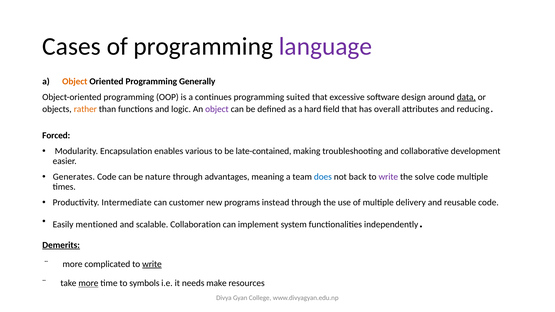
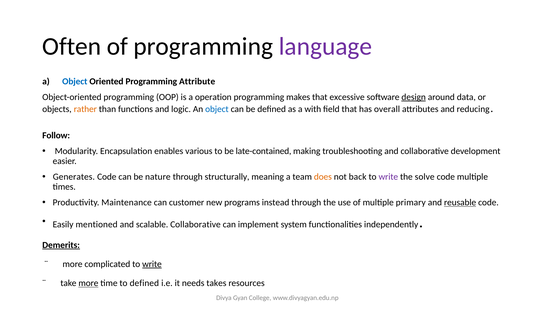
Cases: Cases -> Often
Object at (75, 82) colour: orange -> blue
Generally: Generally -> Attribute
continues: continues -> operation
suited: suited -> makes
design underline: none -> present
data underline: present -> none
object at (217, 109) colour: purple -> blue
hard: hard -> with
Forced: Forced -> Follow
advantages: advantages -> structurally
does colour: blue -> orange
Intermediate: Intermediate -> Maintenance
delivery: delivery -> primary
reusable underline: none -> present
scalable Collaboration: Collaboration -> Collaborative
to symbols: symbols -> defined
make: make -> takes
